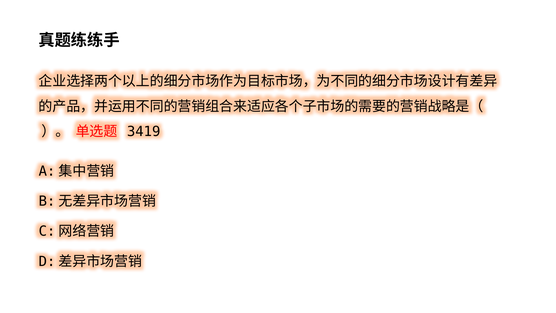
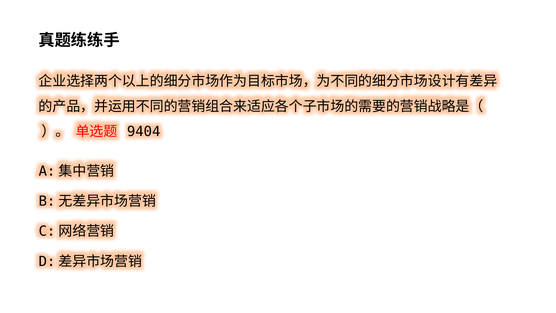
3419: 3419 -> 9404
